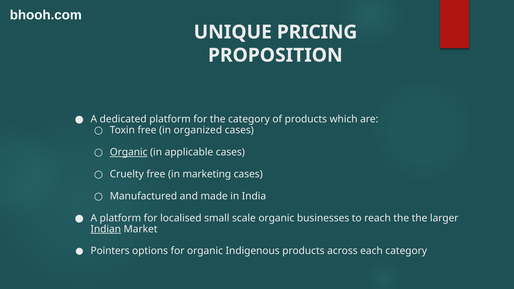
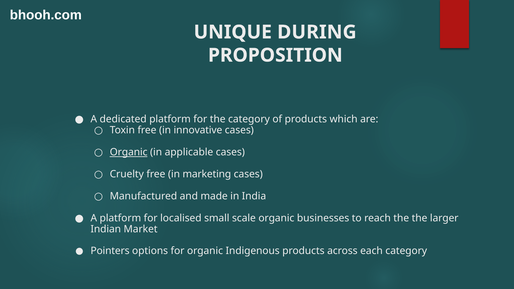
PRICING: PRICING -> DURING
organized: organized -> innovative
Indian underline: present -> none
